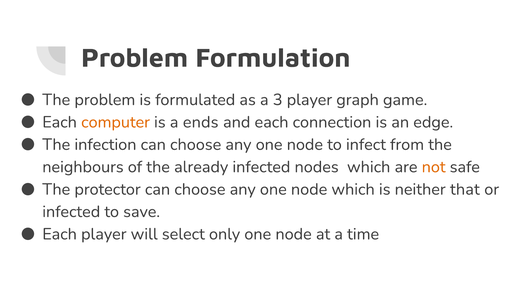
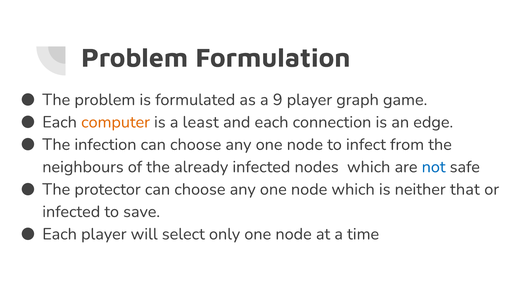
3: 3 -> 9
ends: ends -> least
not colour: orange -> blue
